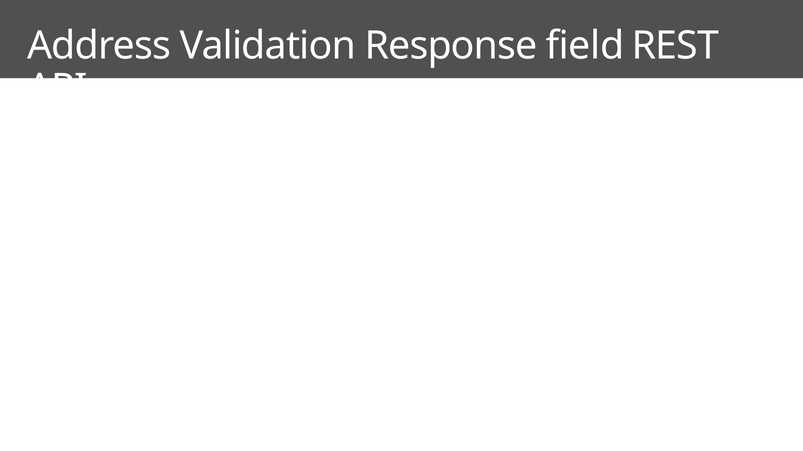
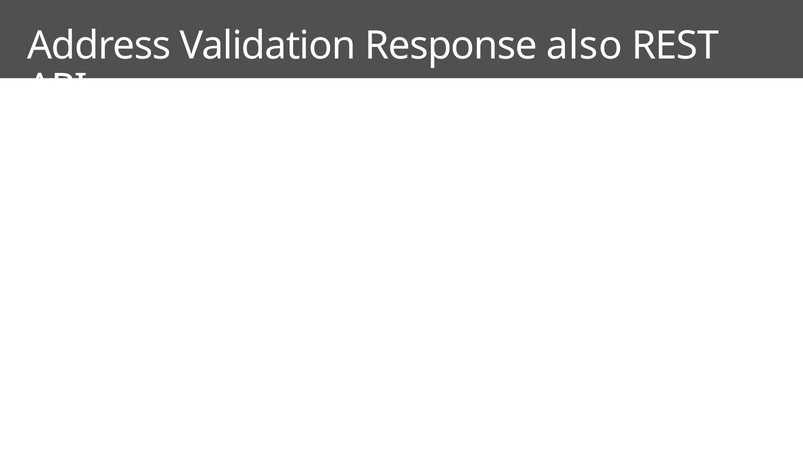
field: field -> also
